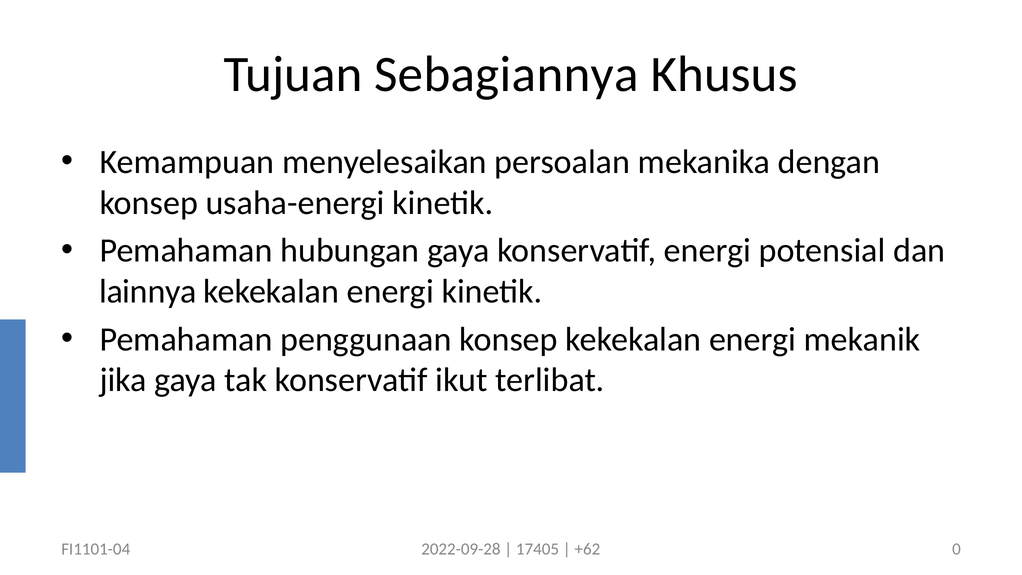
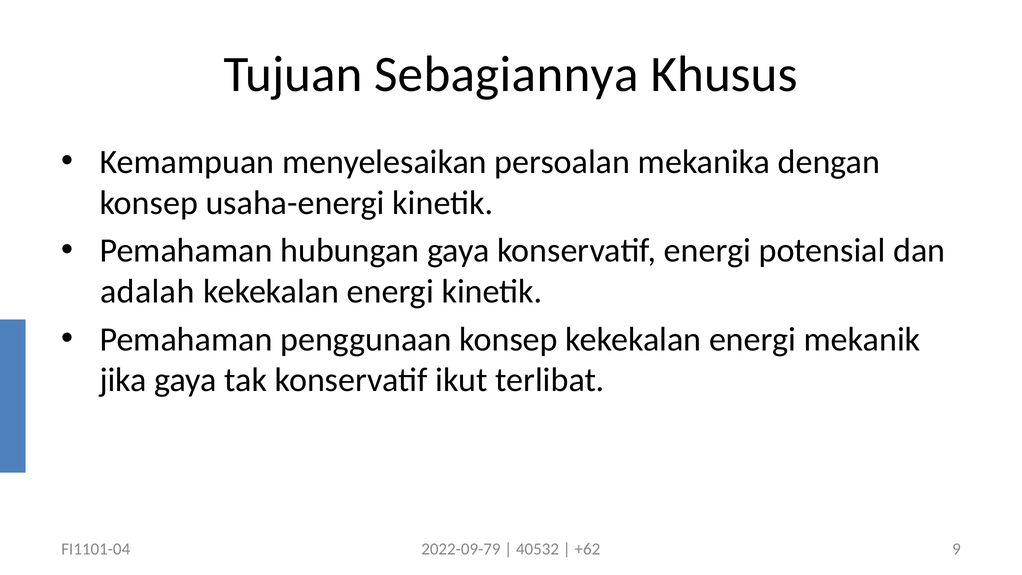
lainnya: lainnya -> adalah
2022-09-28: 2022-09-28 -> 2022-09-79
17405: 17405 -> 40532
0: 0 -> 9
